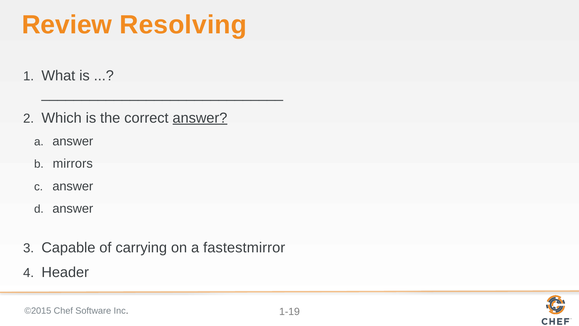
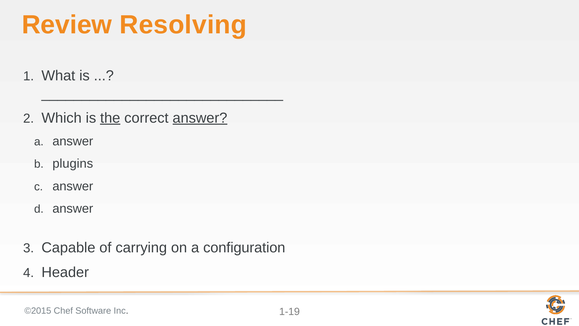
the underline: none -> present
mirrors: mirrors -> plugins
fastestmirror: fastestmirror -> configuration
